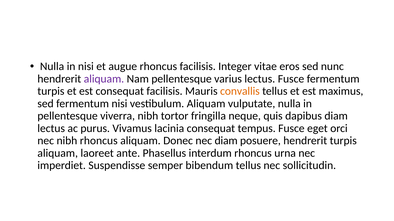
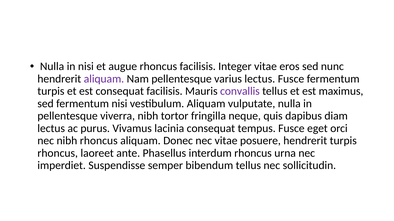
convallis colour: orange -> purple
nec diam: diam -> vitae
aliquam at (58, 154): aliquam -> rhoncus
